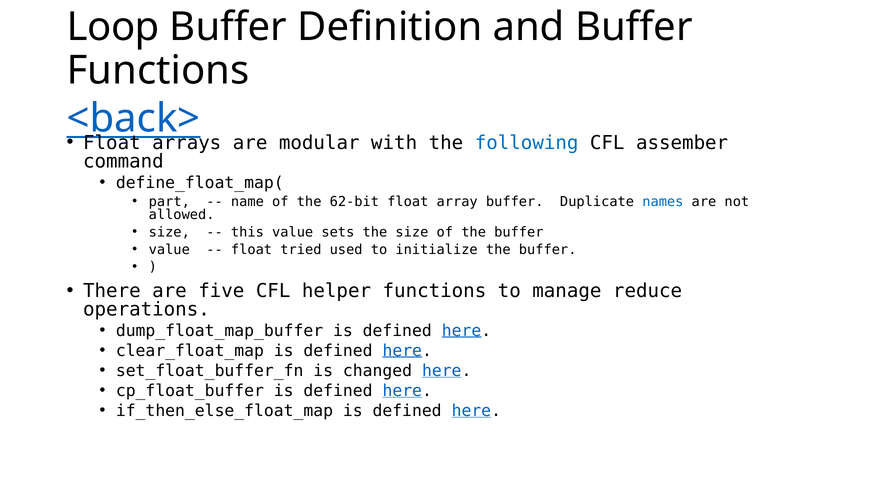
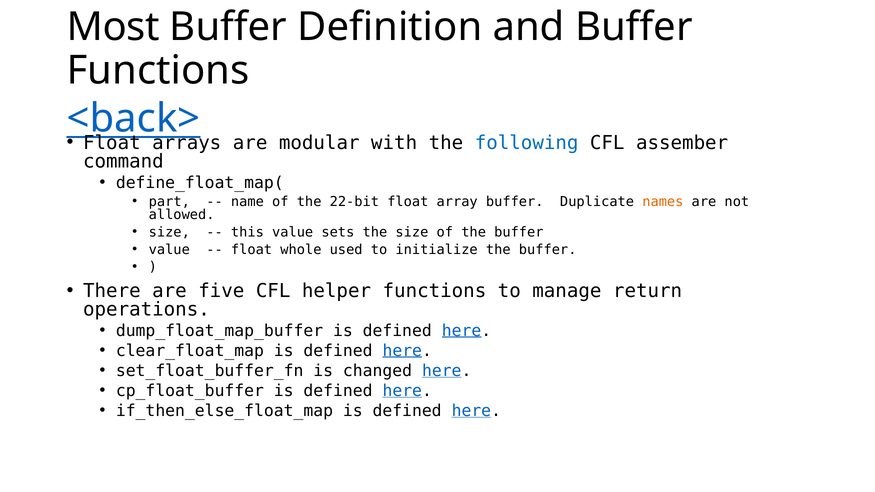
Loop: Loop -> Most
62-bit: 62-bit -> 22-bit
names colour: blue -> orange
tried: tried -> whole
reduce: reduce -> return
